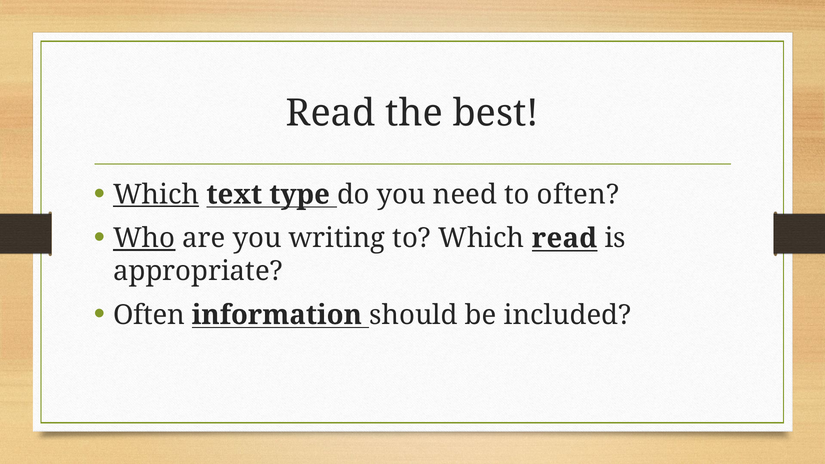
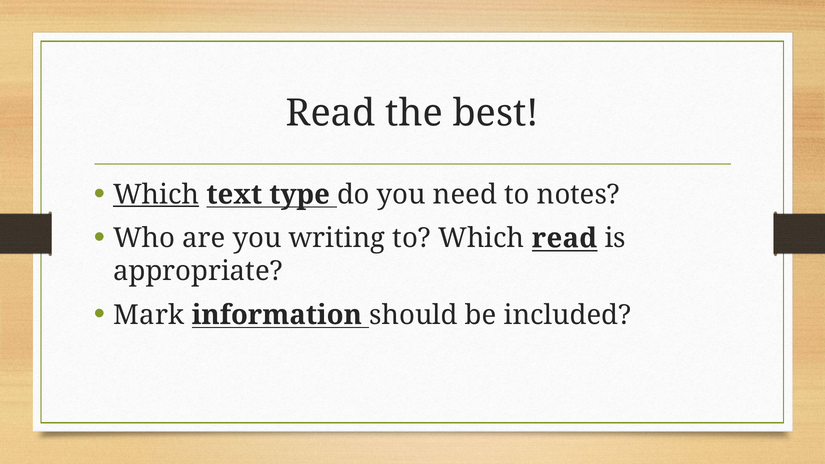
to often: often -> notes
Who underline: present -> none
Often at (149, 315): Often -> Mark
